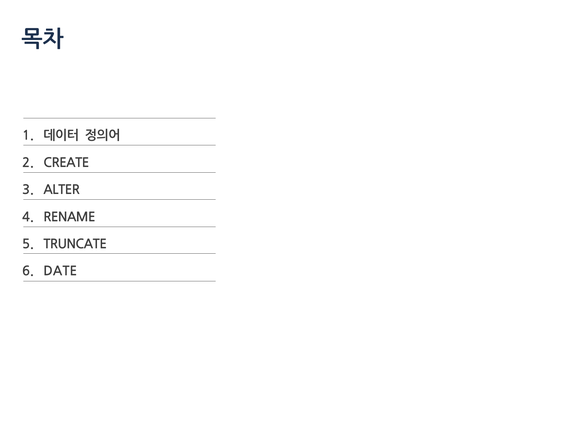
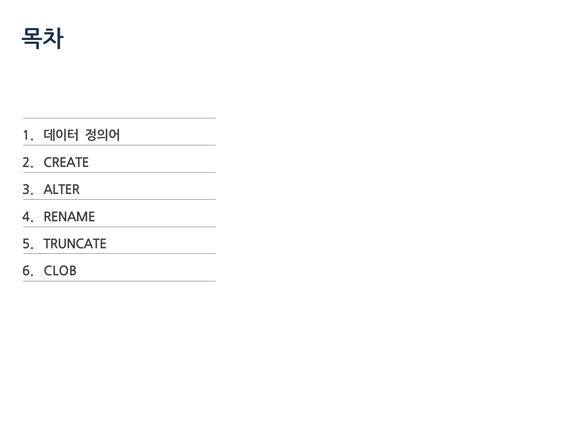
DATE: DATE -> CLOB
